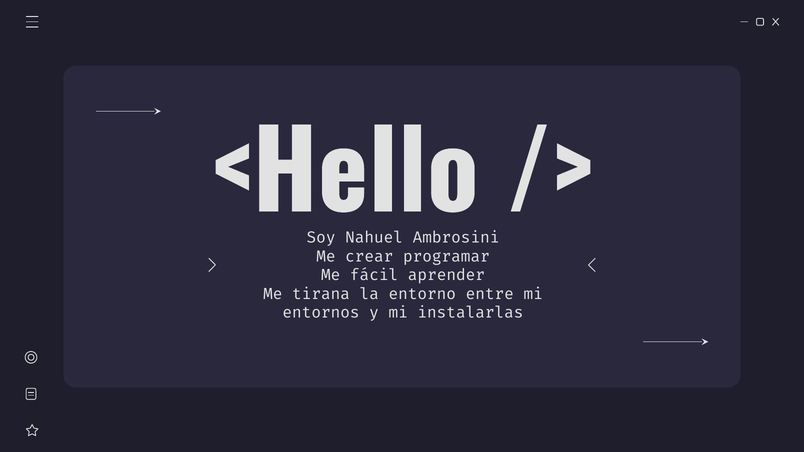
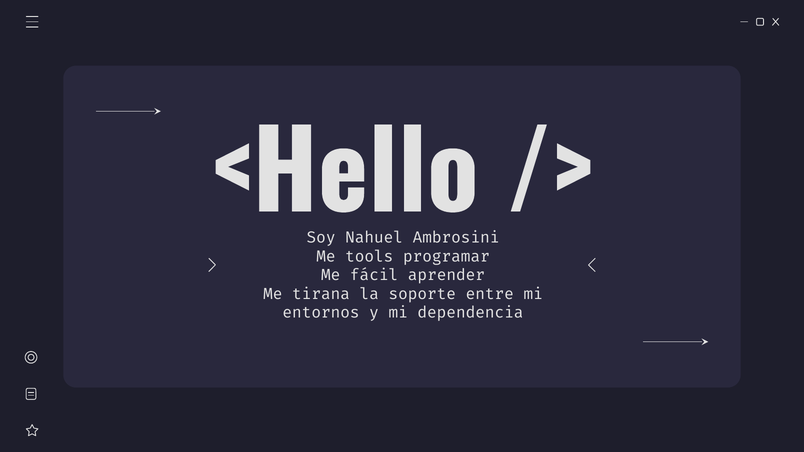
crear: crear -> tools
entorno: entorno -> soporte
instalarlas: instalarlas -> dependencia
